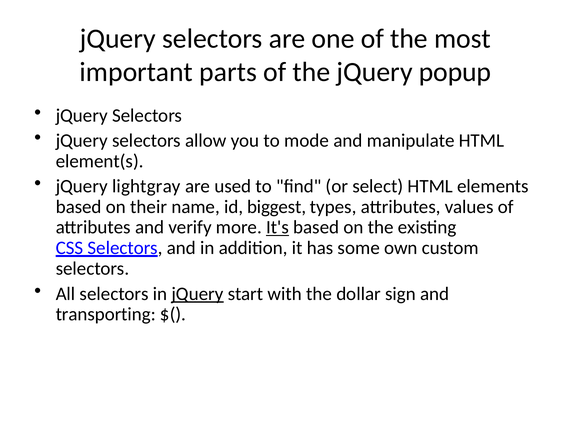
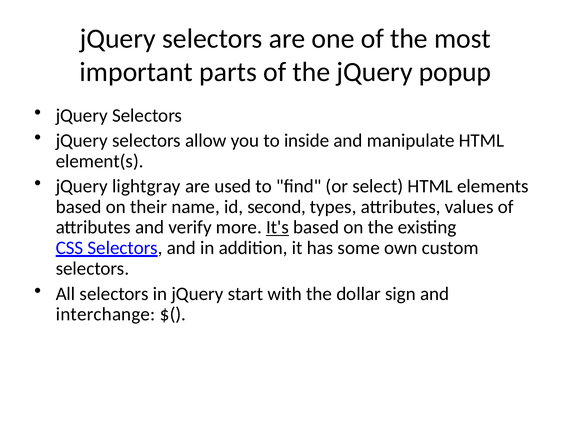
mode: mode -> inside
biggest: biggest -> second
jQuery at (197, 294) underline: present -> none
transporting: transporting -> interchange
